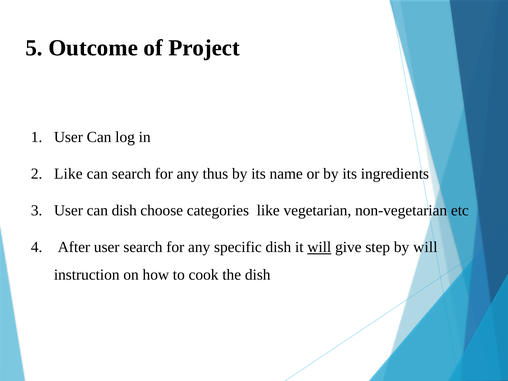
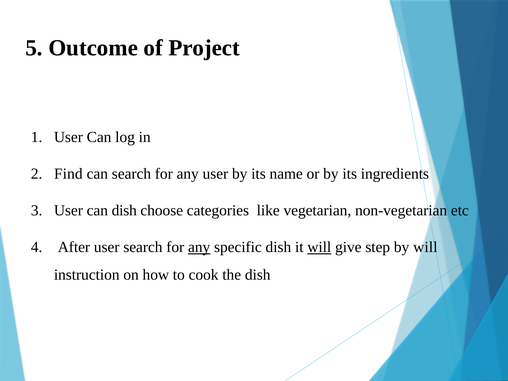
Like at (68, 174): Like -> Find
any thus: thus -> user
any at (199, 247) underline: none -> present
